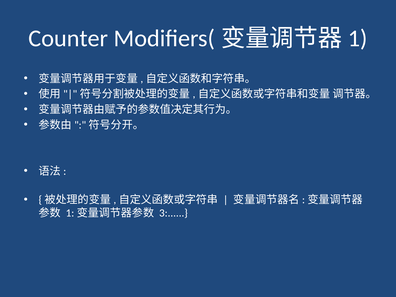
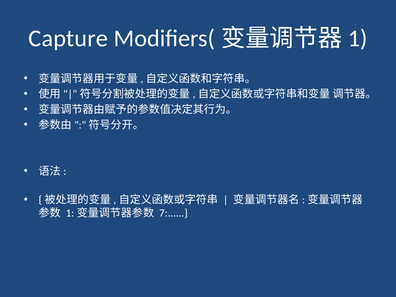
Counter: Counter -> Capture
3: 3 -> 7
